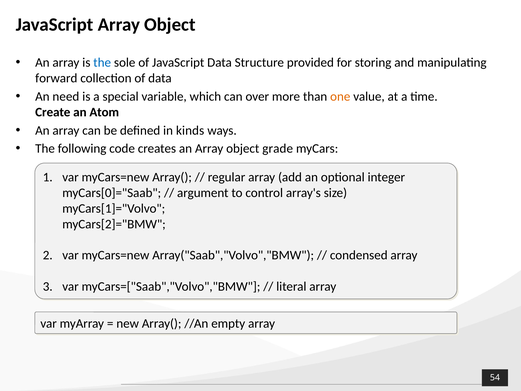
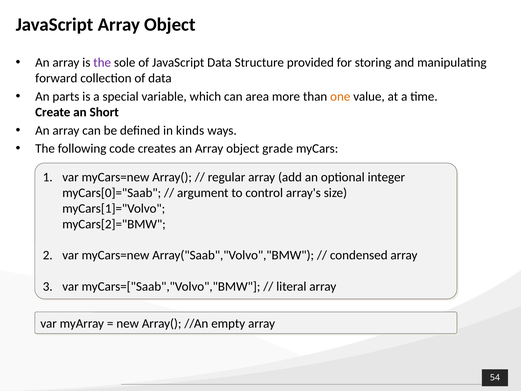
the at (102, 63) colour: blue -> purple
need: need -> parts
over: over -> area
Atom: Atom -> Short
